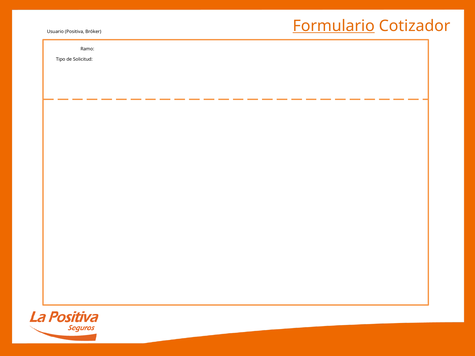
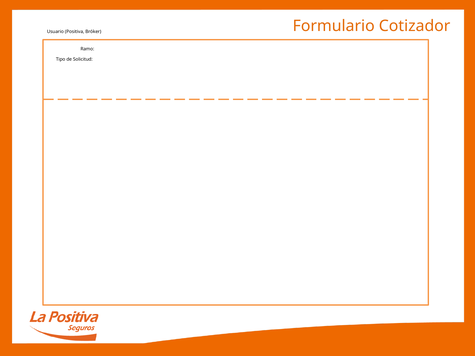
Formulario underline: present -> none
